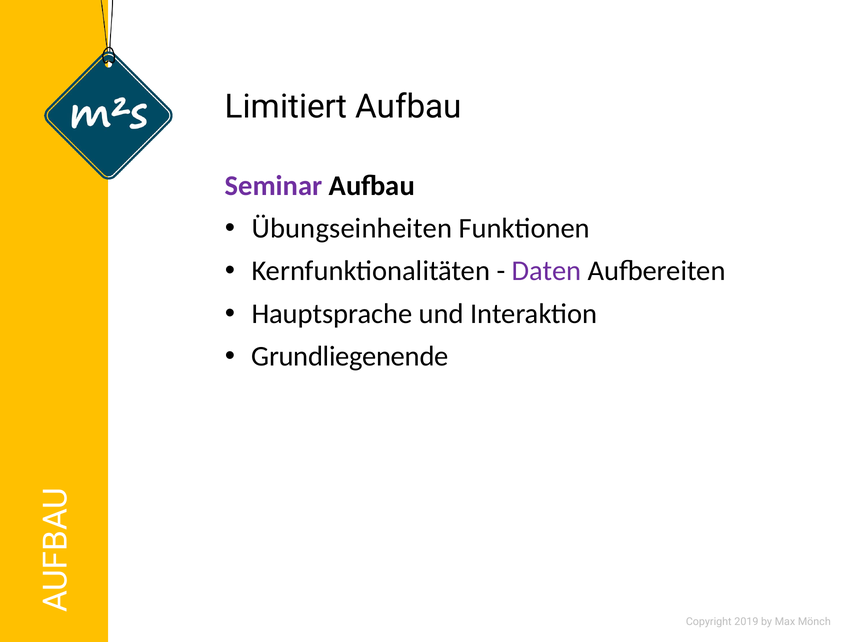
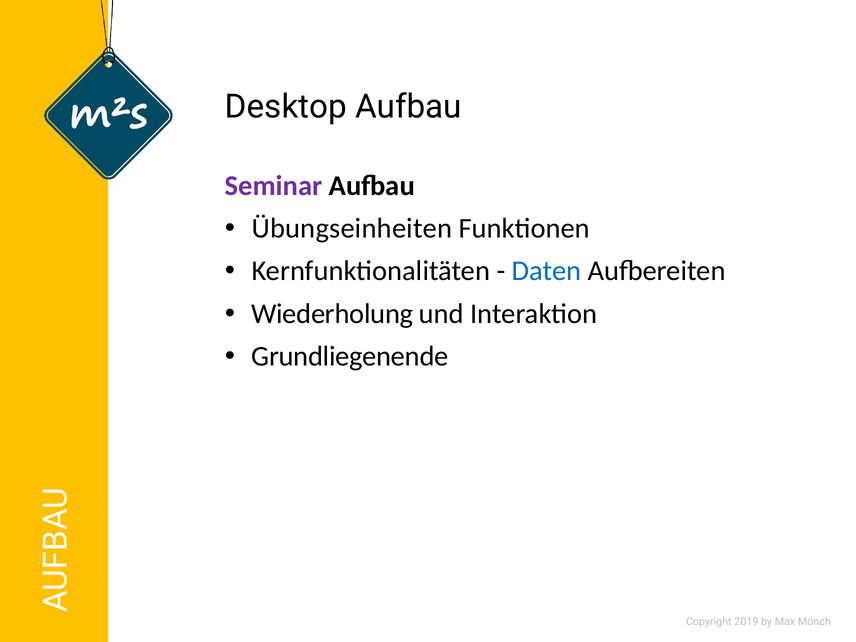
Limitiert: Limitiert -> Desktop
Daten colour: purple -> blue
Hauptsprache: Hauptsprache -> Wiederholung
